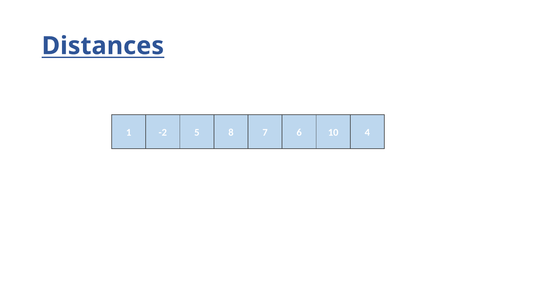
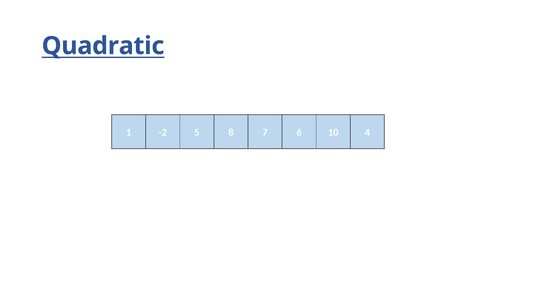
Distances: Distances -> Quadratic
